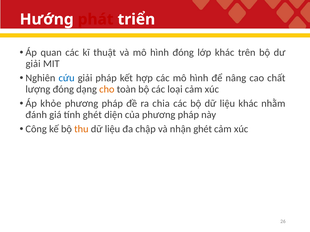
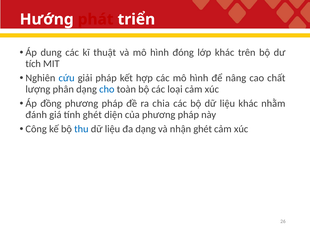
quan: quan -> dung
giải at (33, 64): giải -> tích
lượng đóng: đóng -> phân
cho colour: orange -> blue
khỏe: khỏe -> đồng
thu colour: orange -> blue
đa chập: chập -> dạng
